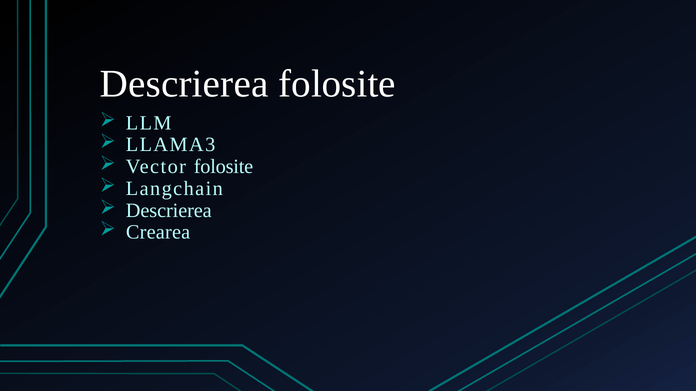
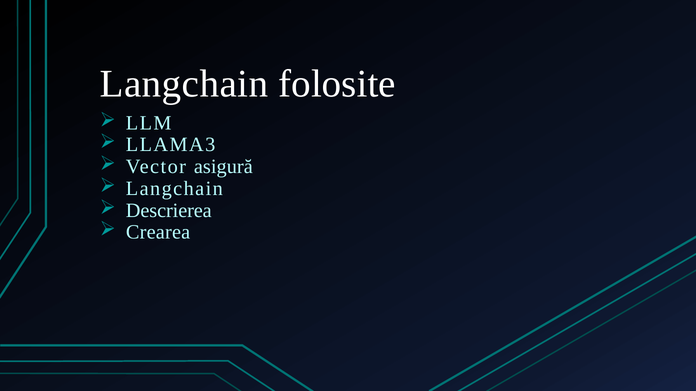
Descrierea at (184, 84): Descrierea -> Langchain
Vector folosite: folosite -> asigură
